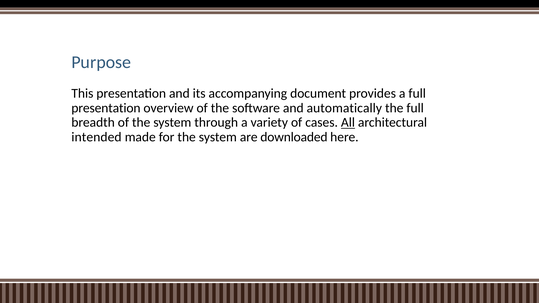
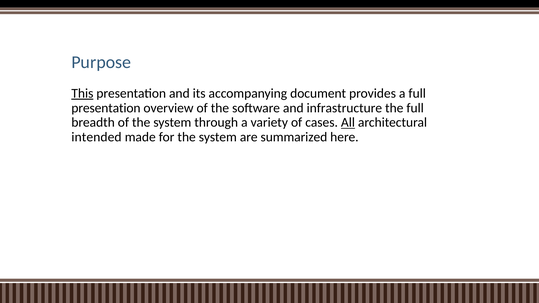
This underline: none -> present
automatically: automatically -> infrastructure
downloaded: downloaded -> summarized
